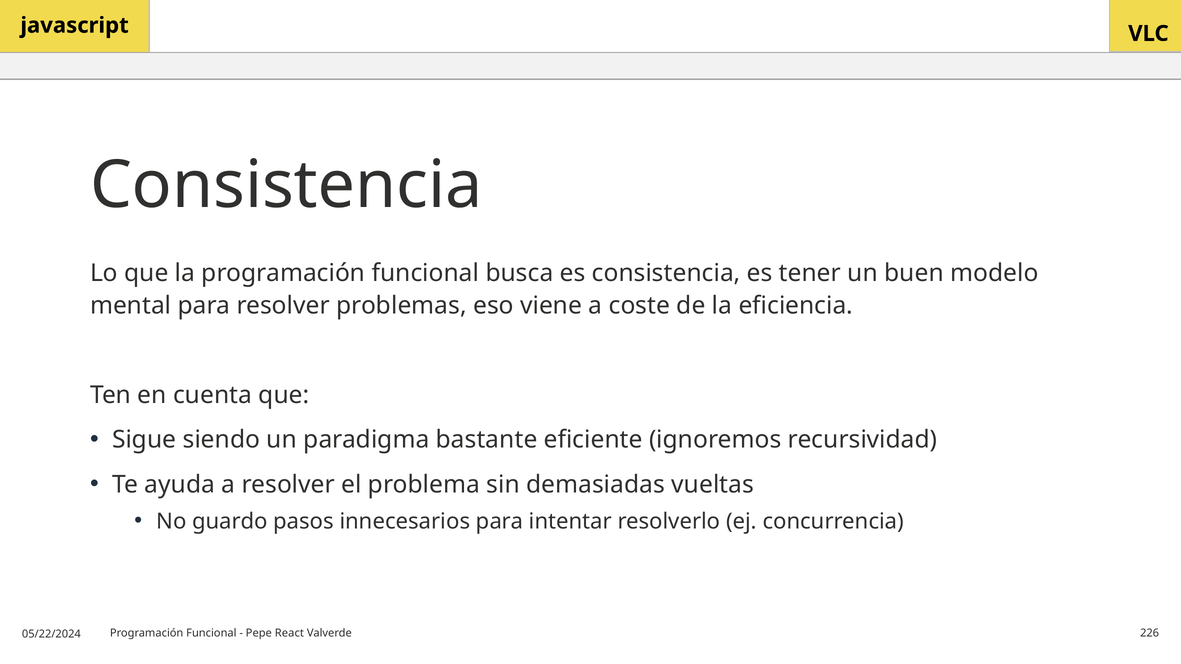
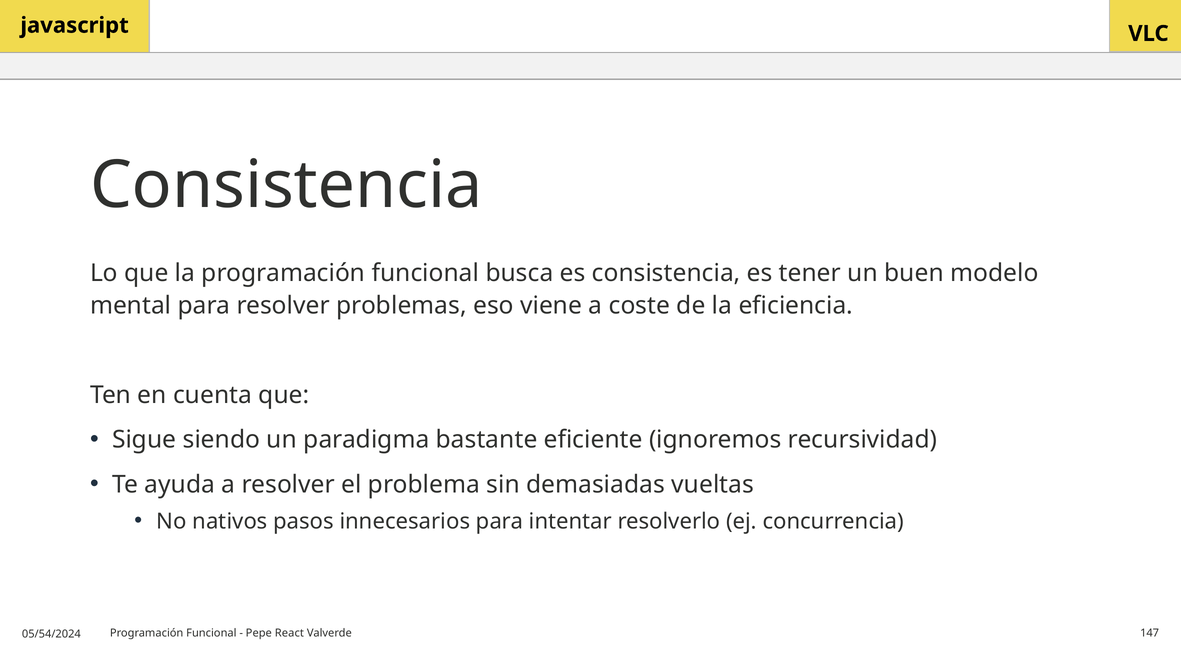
guardo: guardo -> nativos
226: 226 -> 147
05/22/2024: 05/22/2024 -> 05/54/2024
